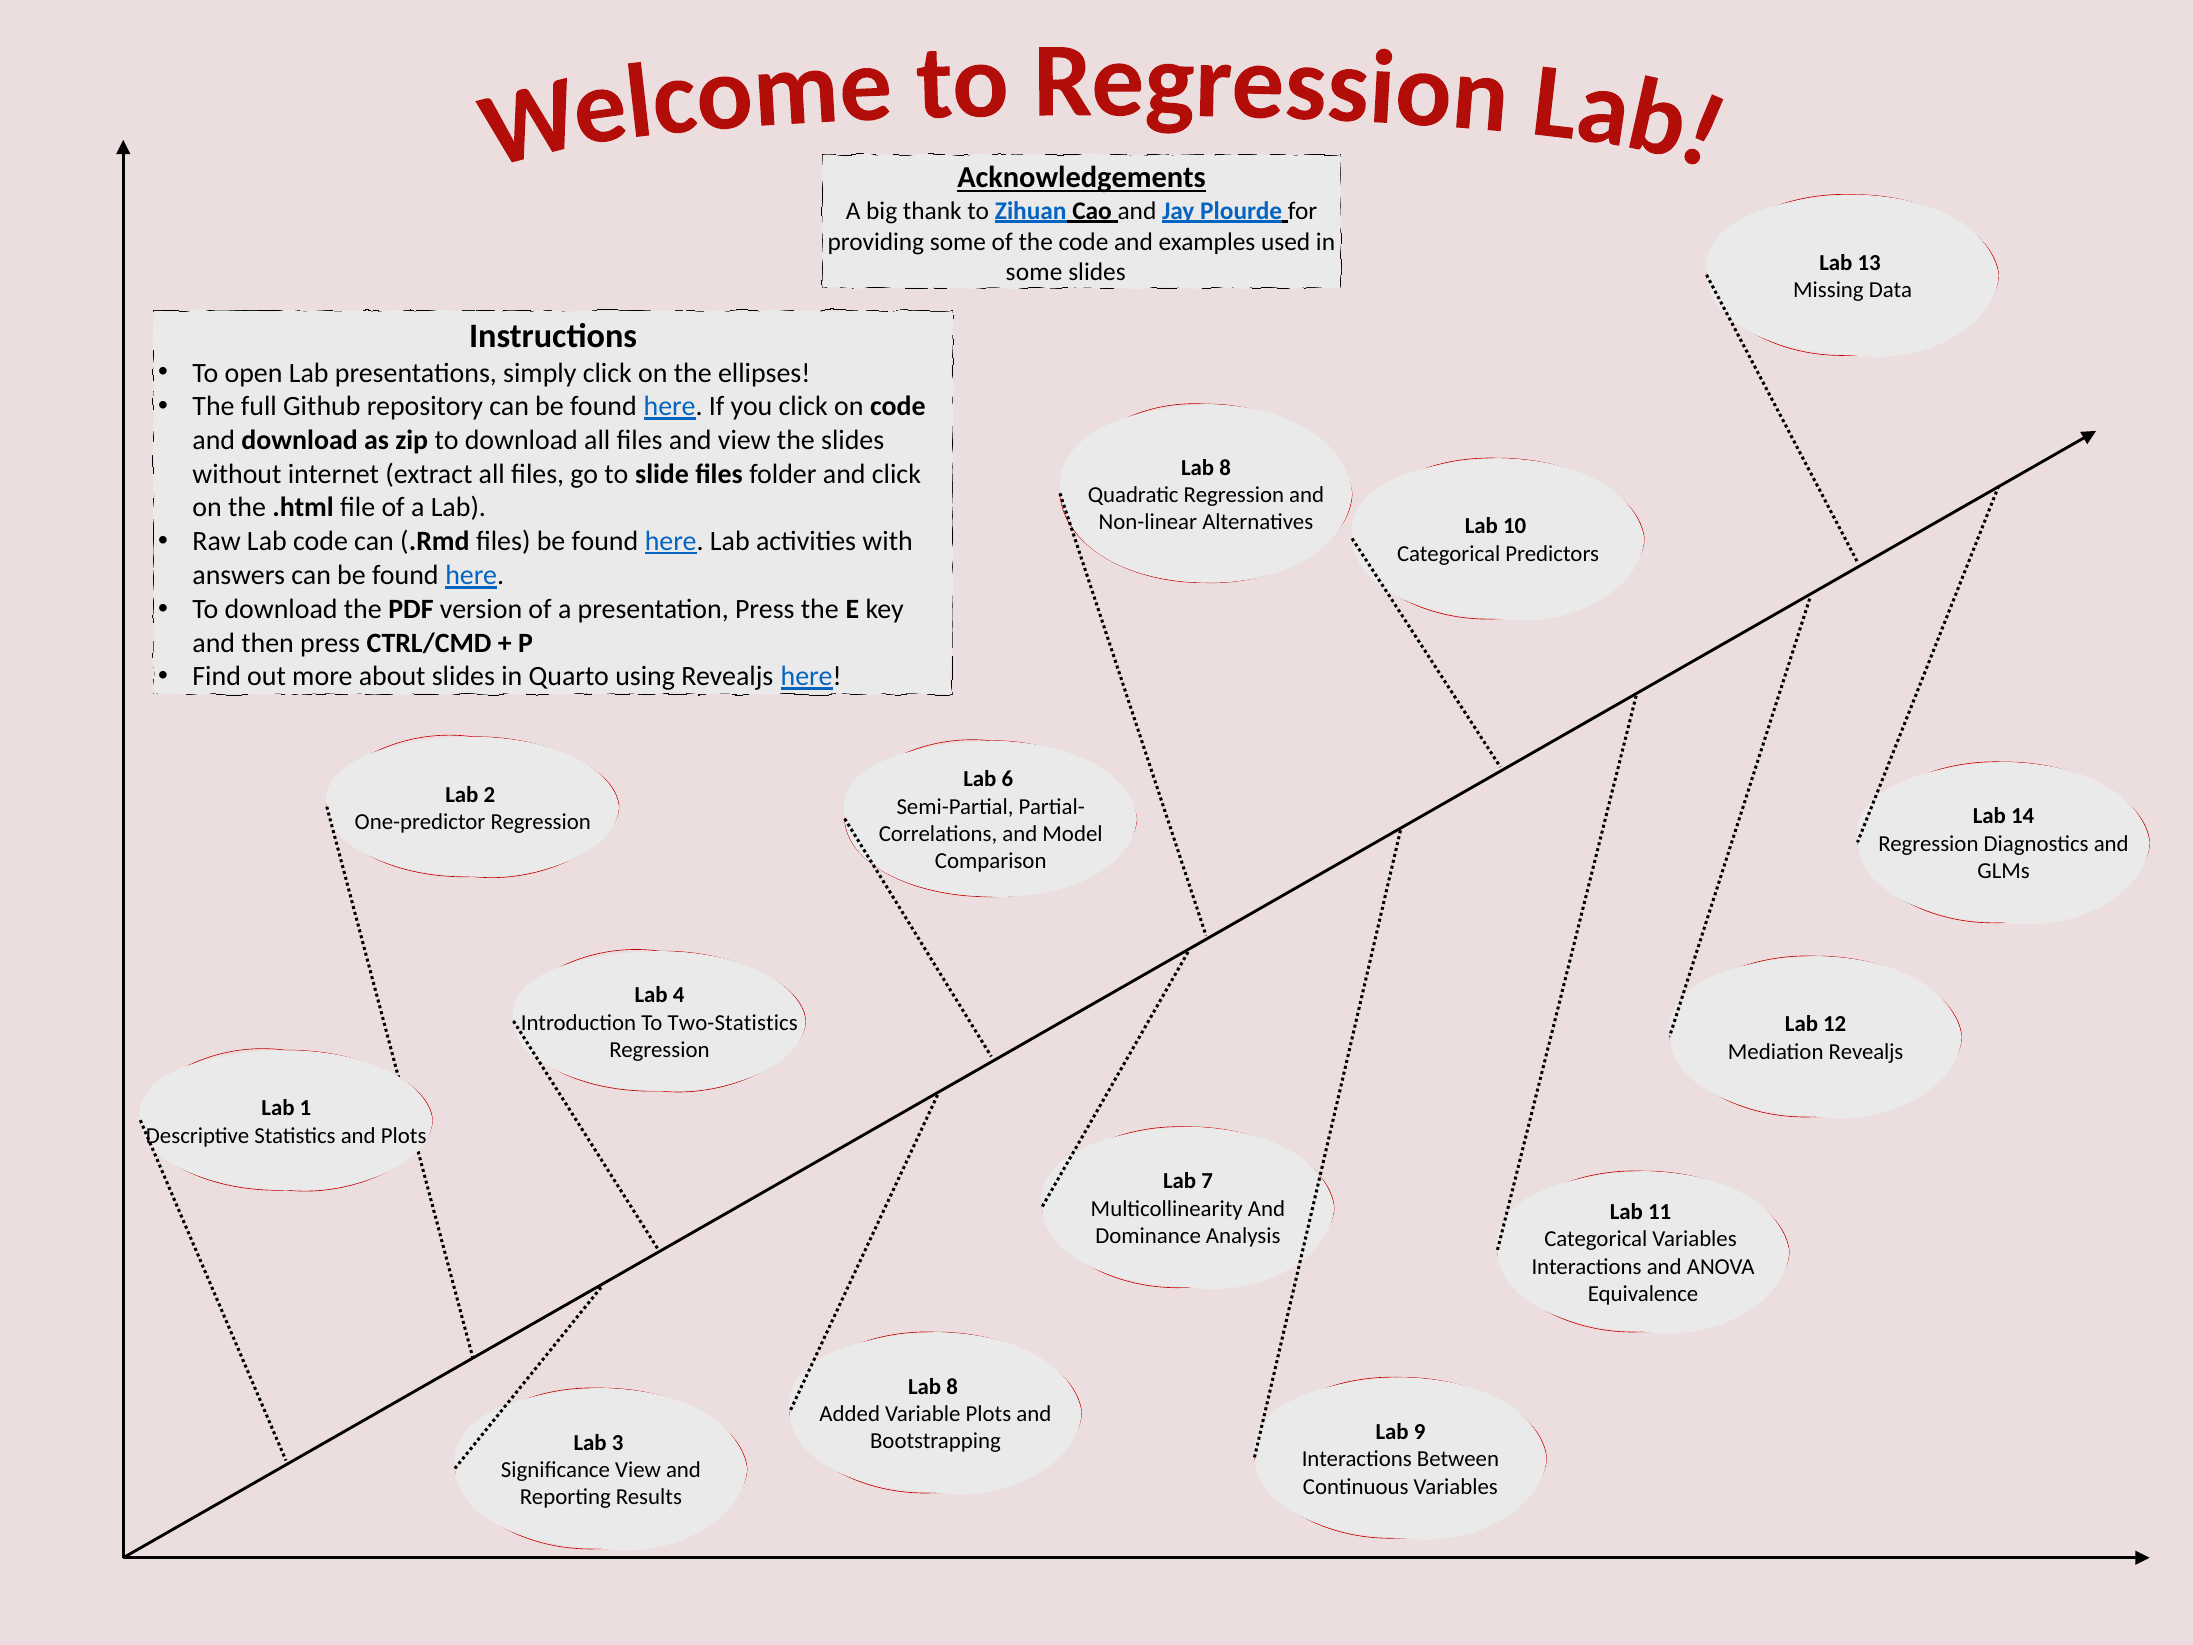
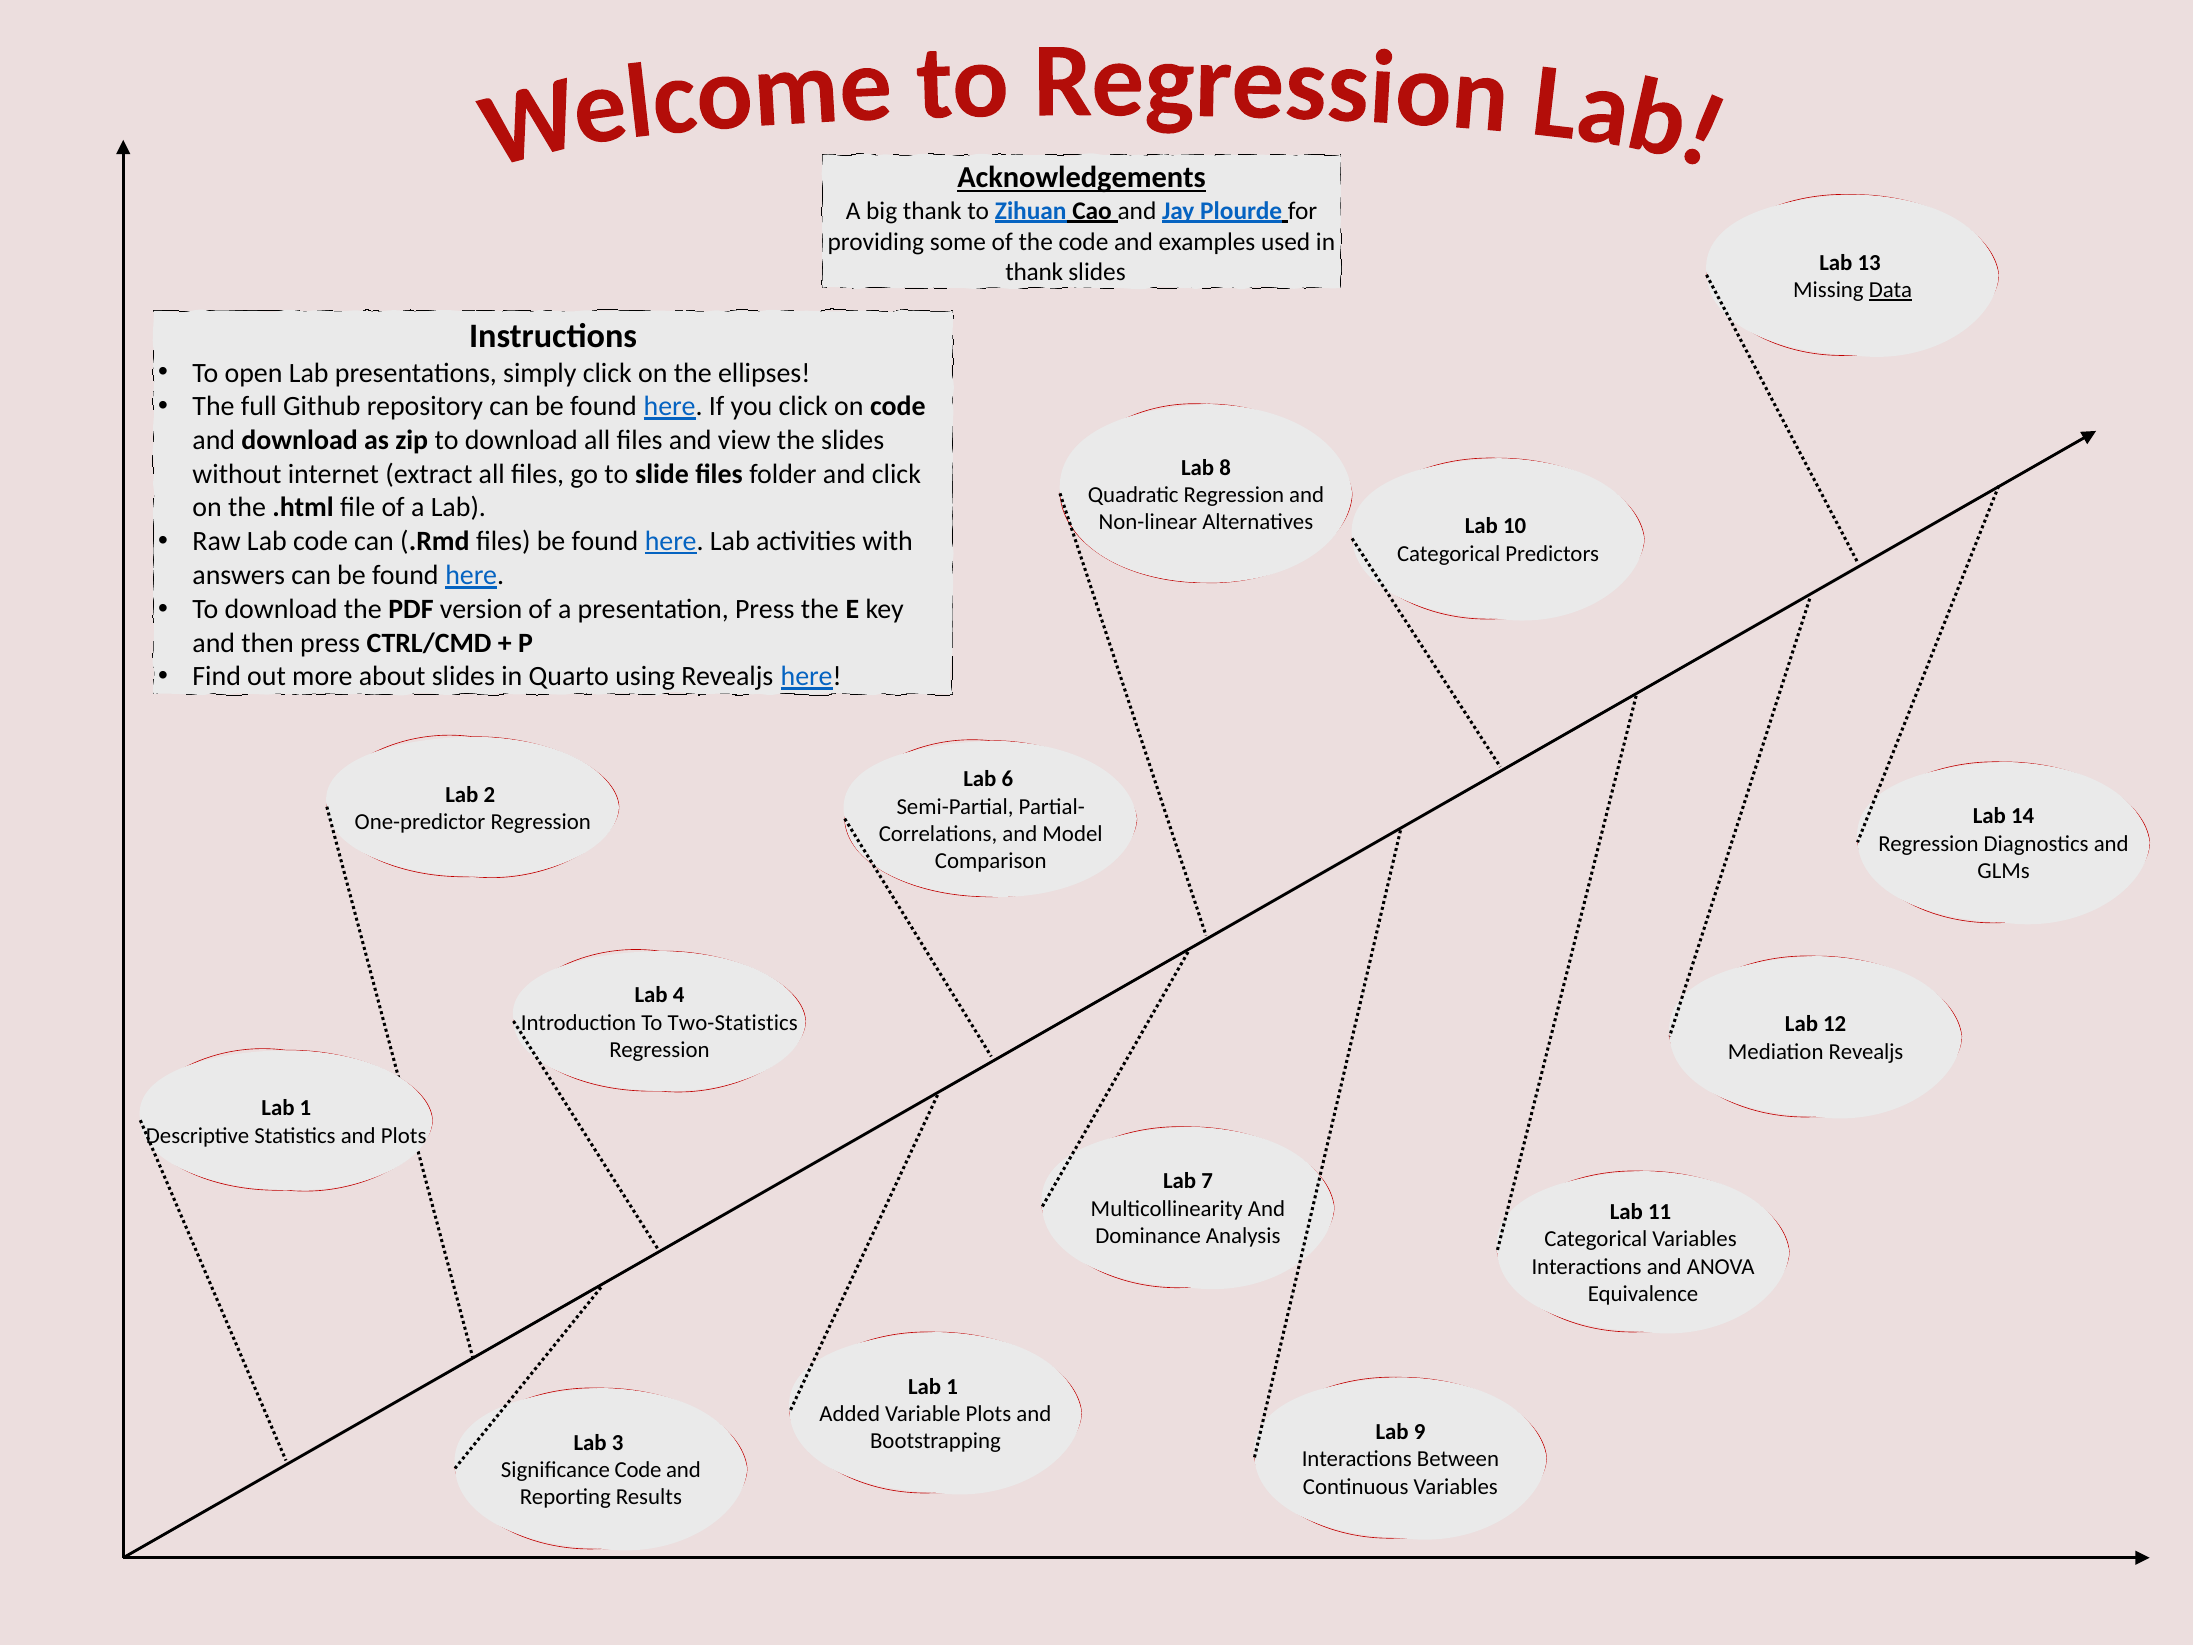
some at (1034, 272): some -> thank
Data underline: none -> present
8 at (952, 1386): 8 -> 1
View at (638, 1470): View -> Code
